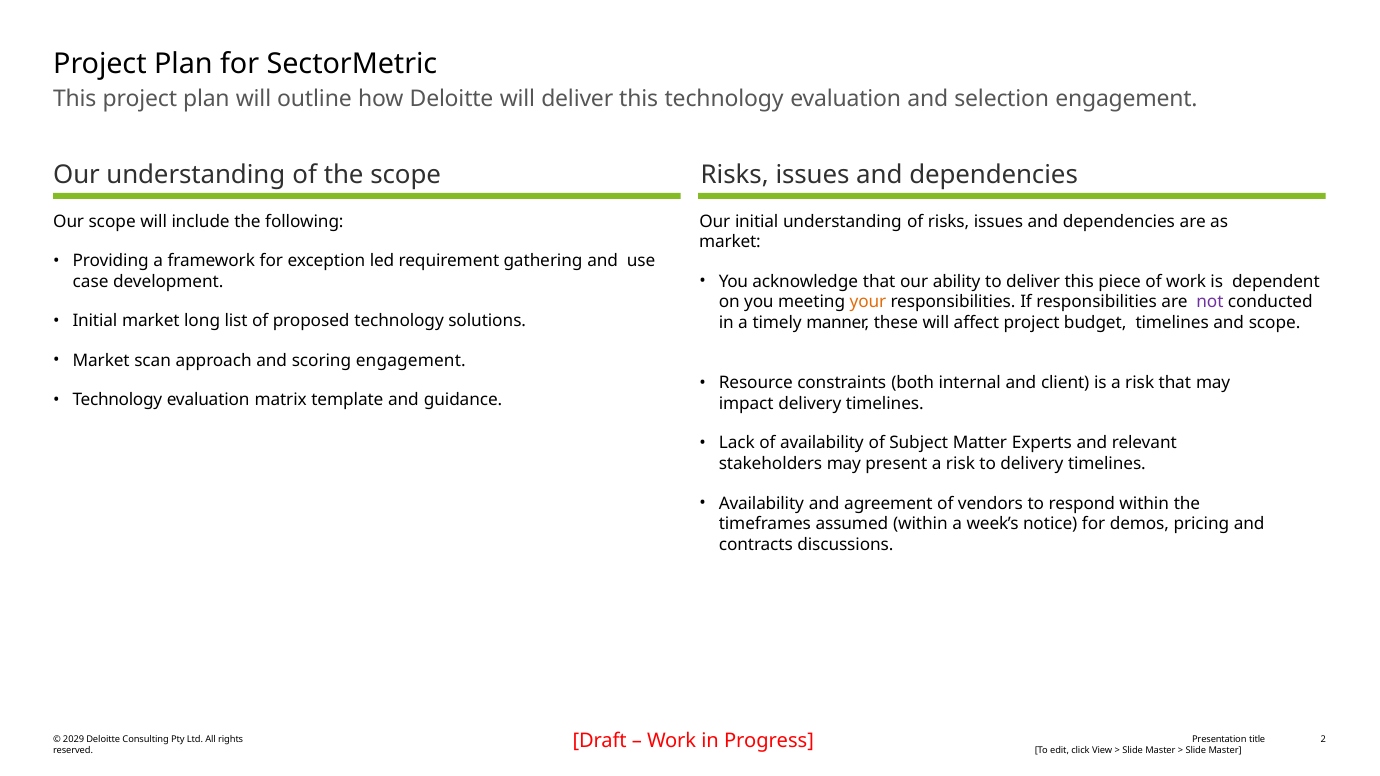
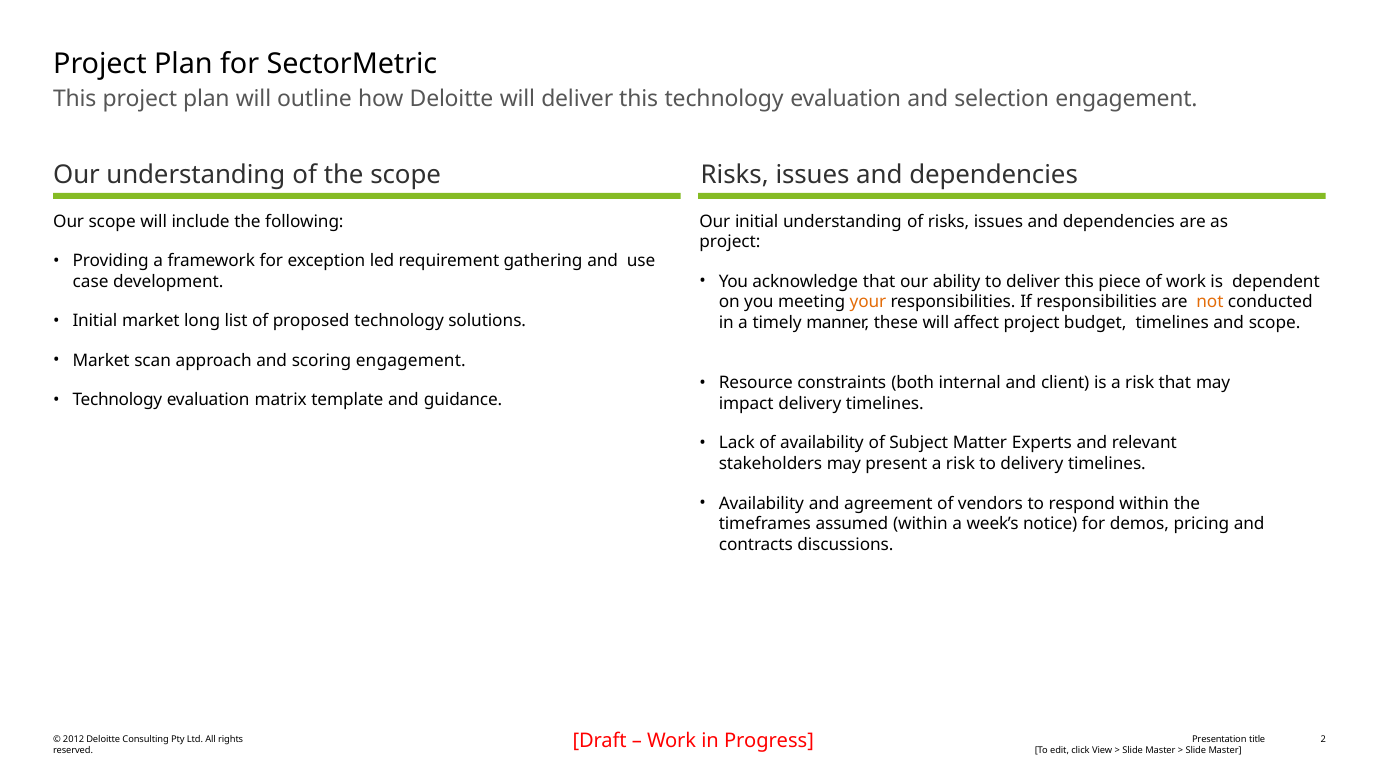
market at (730, 242): market -> project
not colour: purple -> orange
2029: 2029 -> 2012
